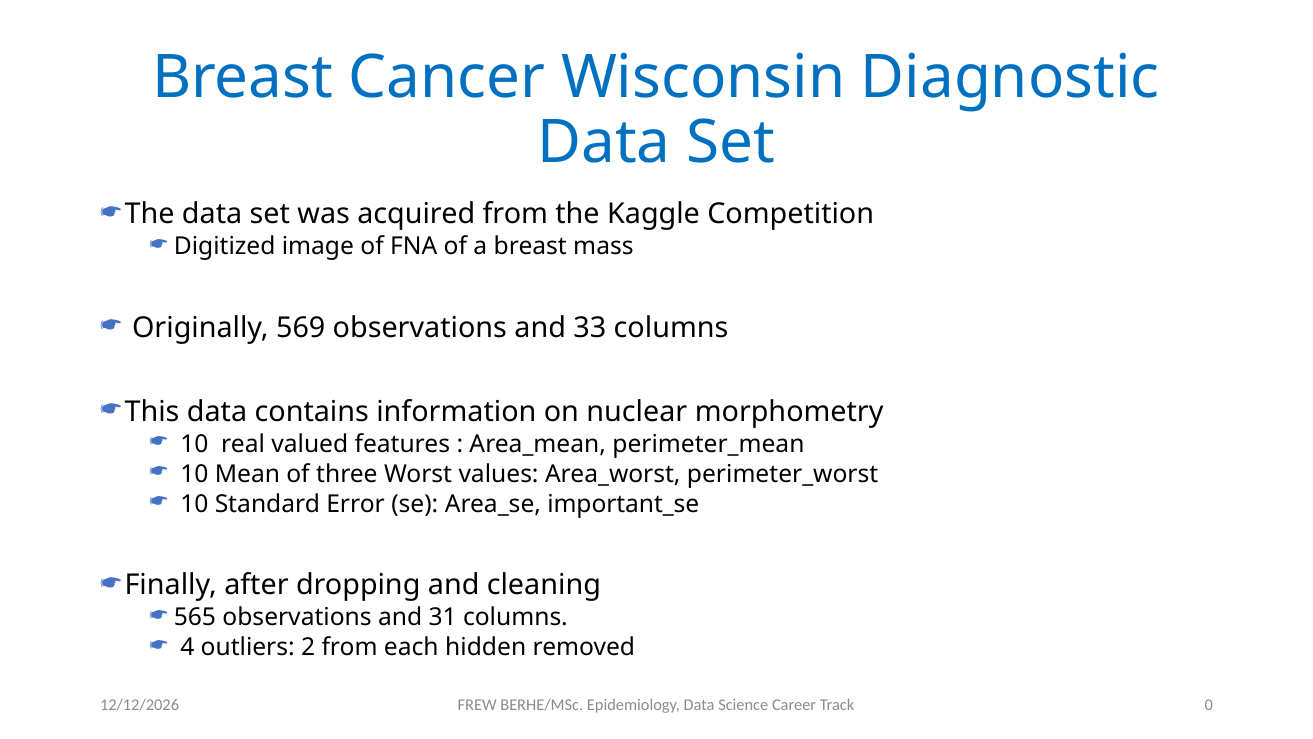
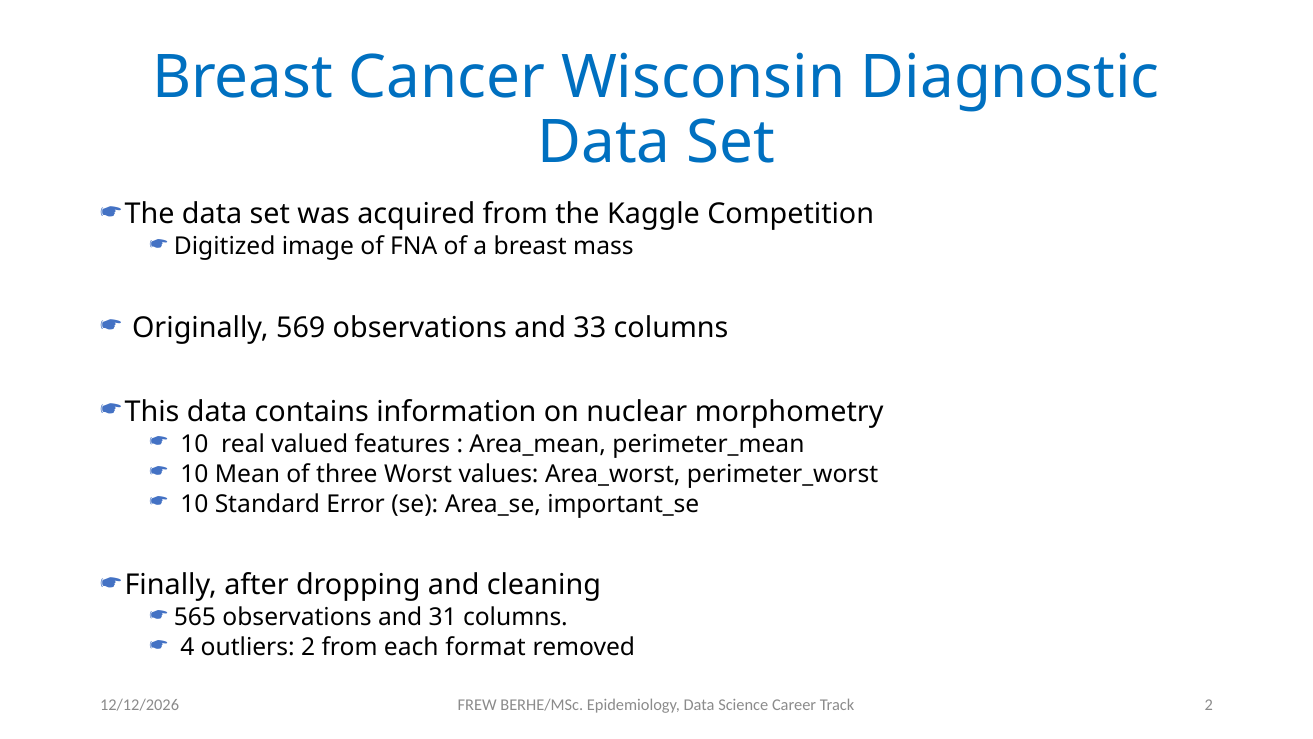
hidden: hidden -> format
Track 0: 0 -> 2
